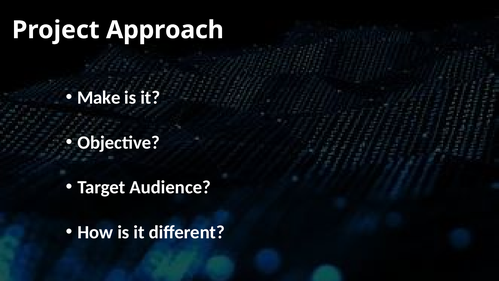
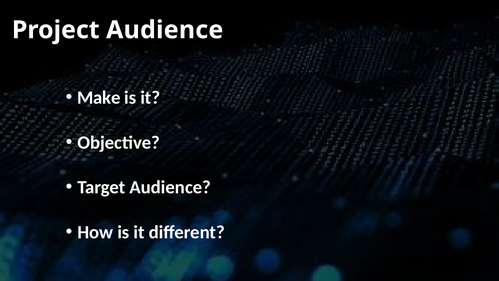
Project Approach: Approach -> Audience
